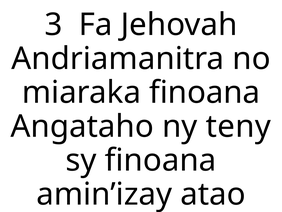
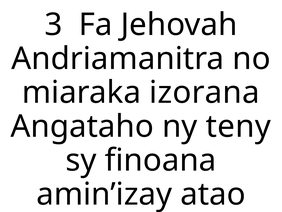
miaraka finoana: finoana -> izorana
